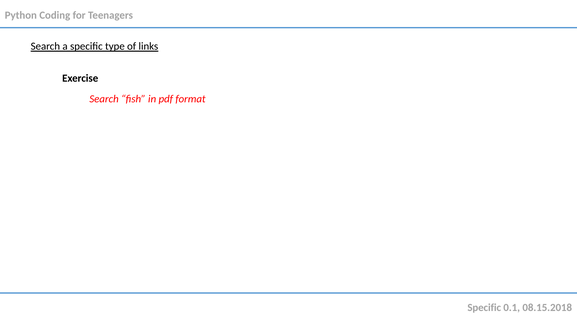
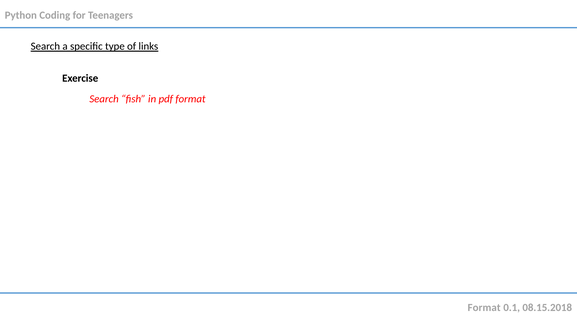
Specific at (484, 307): Specific -> Format
